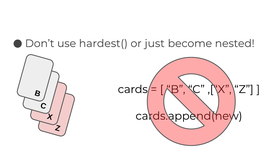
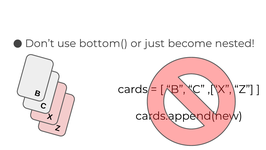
hardest(: hardest( -> bottom(
